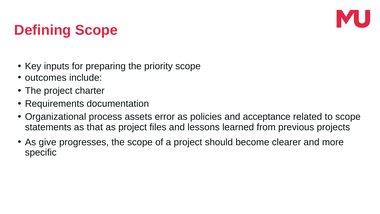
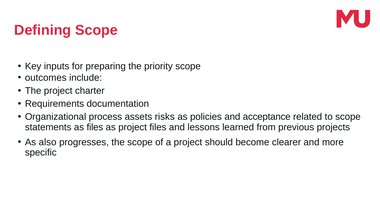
error: error -> risks
as that: that -> files
give: give -> also
